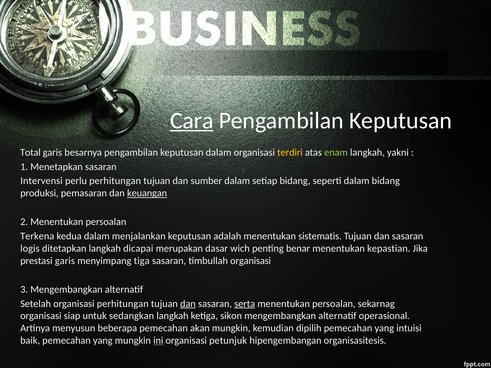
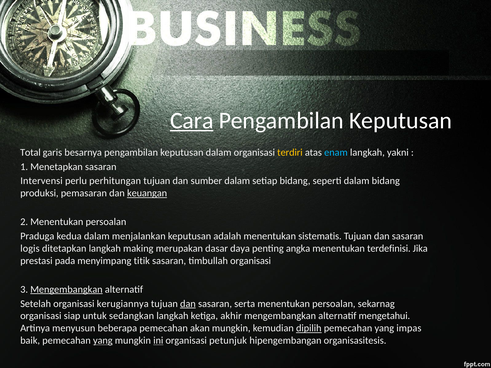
enam colour: light green -> light blue
Terkena: Terkena -> Praduga
dicapai: dicapai -> making
wich: wich -> daya
benar: benar -> angka
kepastian: kepastian -> terdefinisi
prestasi garis: garis -> pada
tiga: tiga -> titik
Mengembangkan at (66, 290) underline: none -> present
organisasi perhitungan: perhitungan -> kerugiannya
serta underline: present -> none
sikon: sikon -> akhir
operasional: operasional -> mengetahui
dipilih underline: none -> present
intuisi: intuisi -> impas
yang at (103, 341) underline: none -> present
